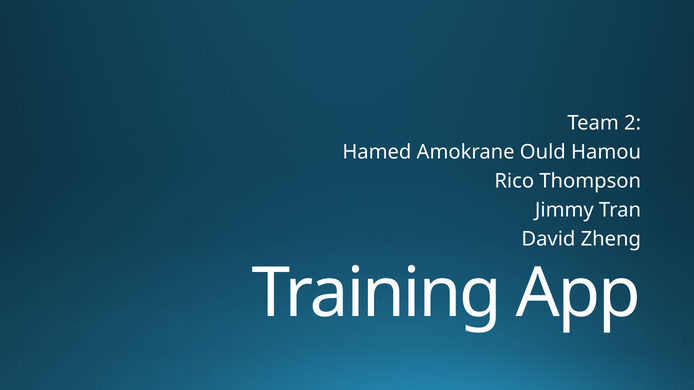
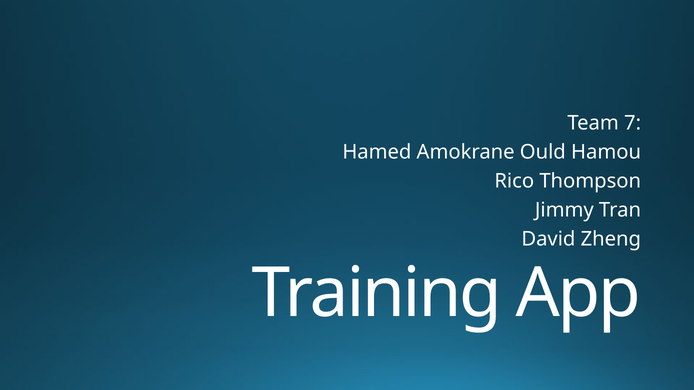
2: 2 -> 7
